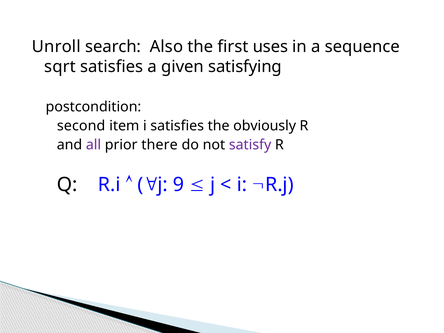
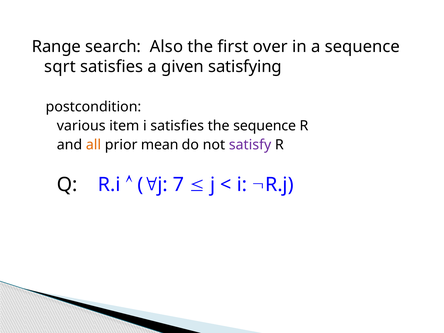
Unroll: Unroll -> Range
uses: uses -> over
second: second -> various
the obviously: obviously -> sequence
all colour: purple -> orange
there: there -> mean
9: 9 -> 7
